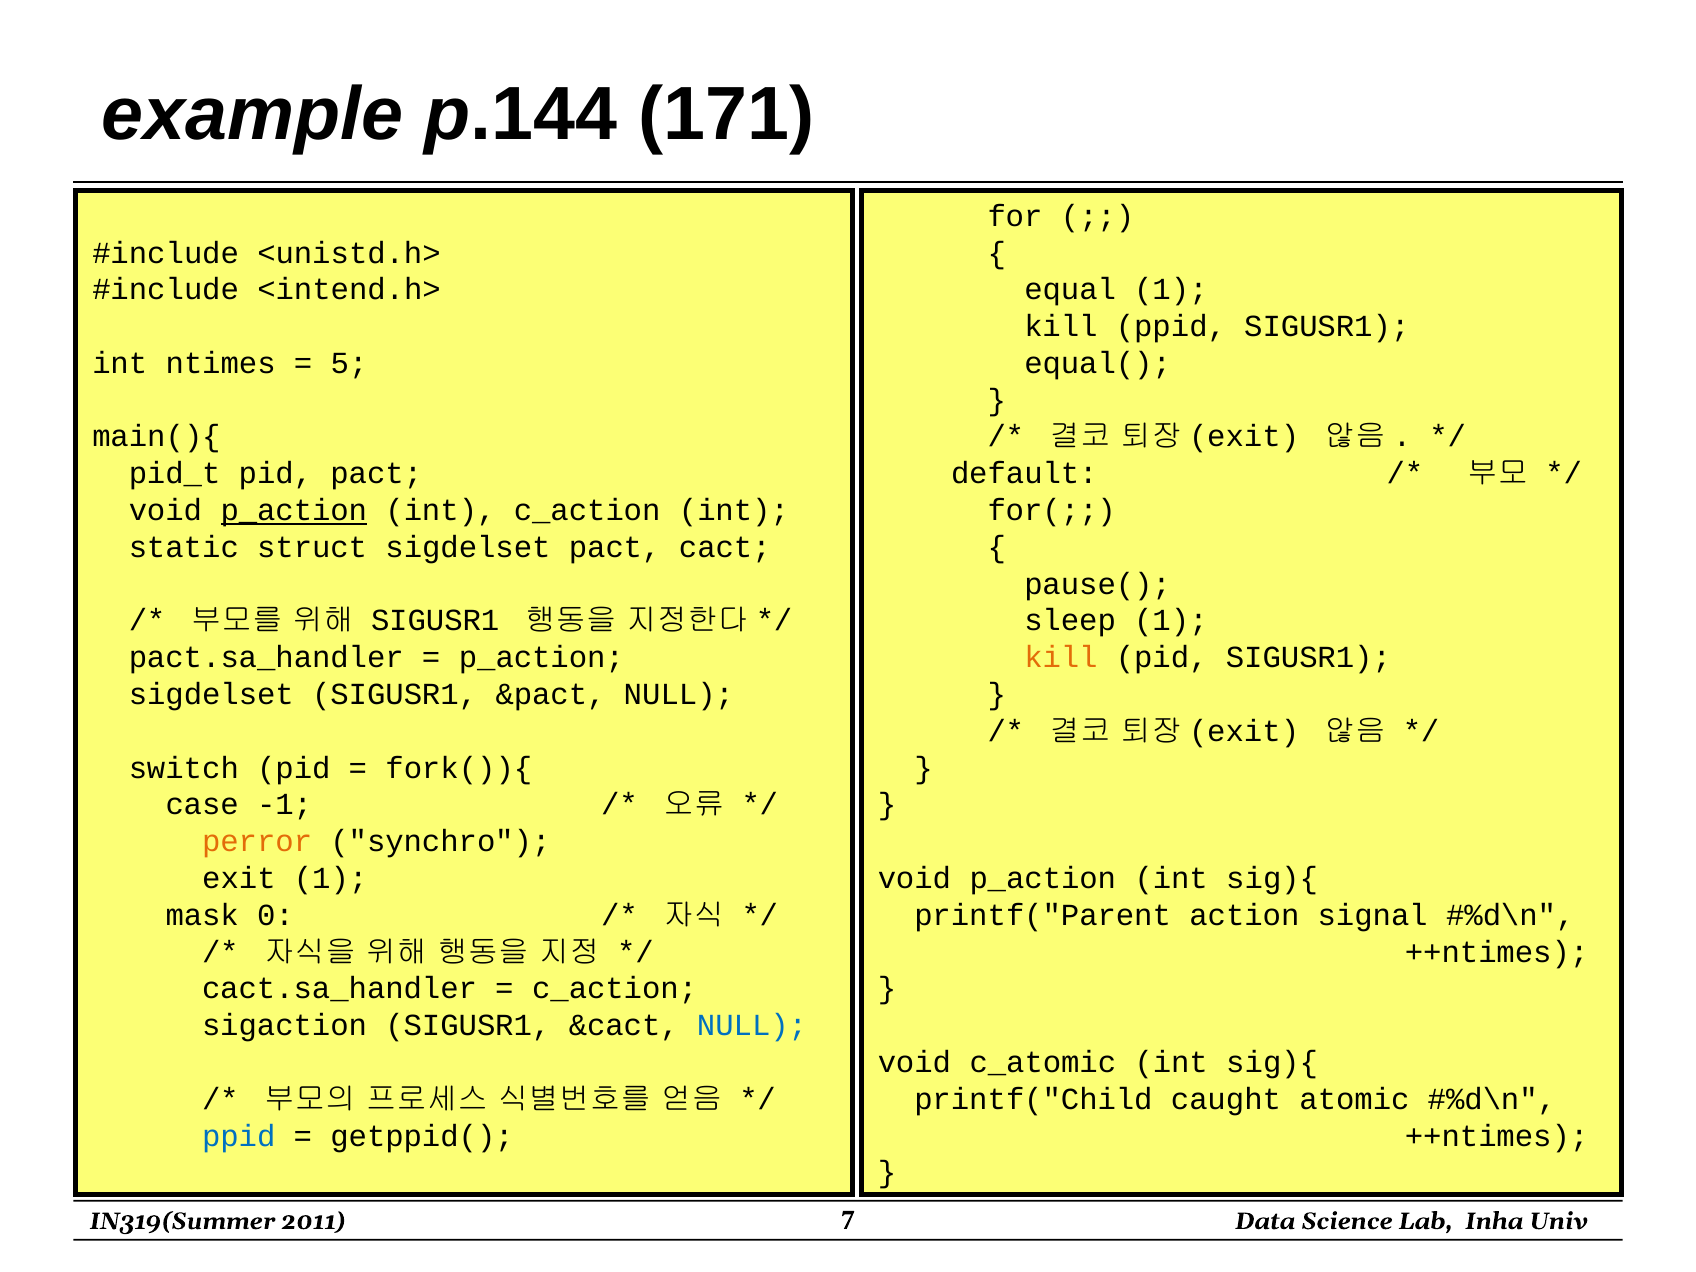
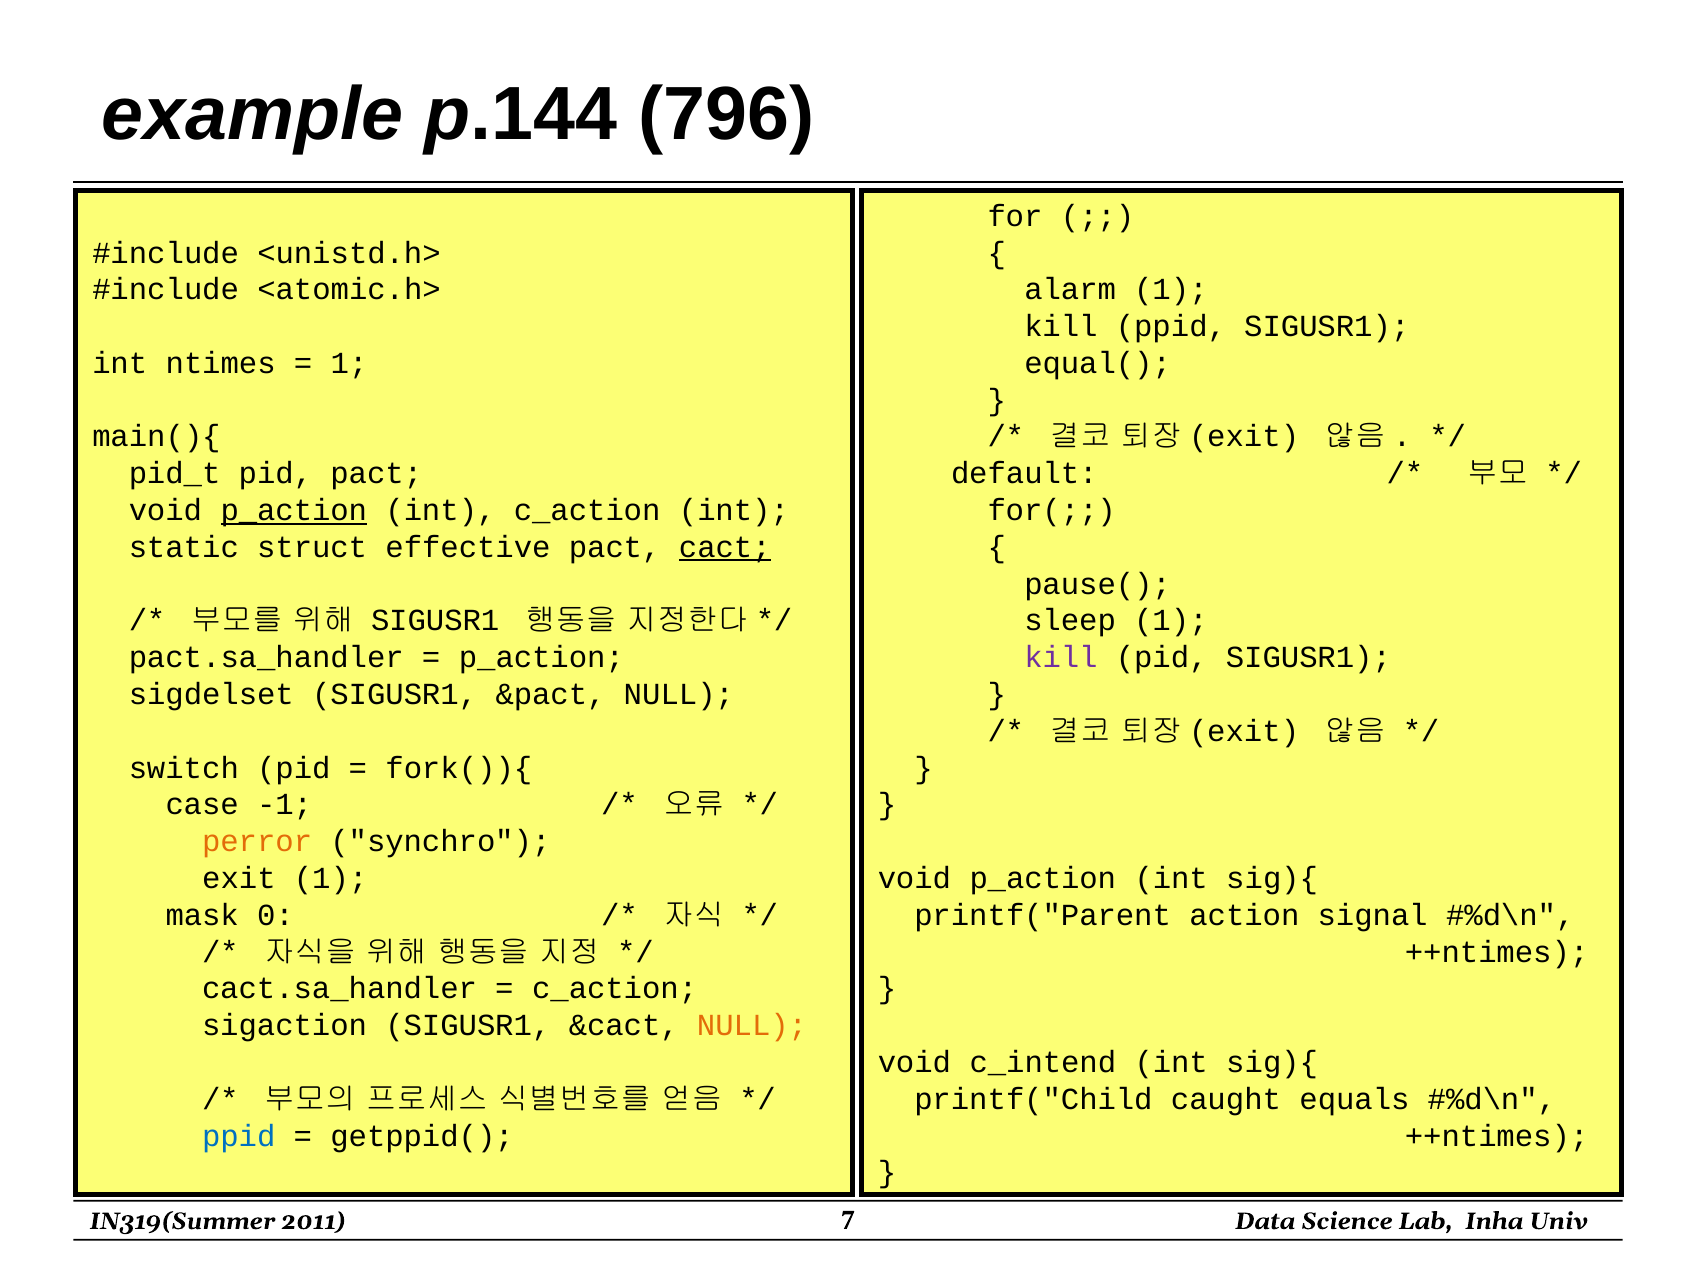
171: 171 -> 796
<intend.h>: <intend.h> -> <atomic.h>
equal: equal -> alarm
5 at (349, 363): 5 -> 1
struct sigdelset: sigdelset -> effective
cact underline: none -> present
kill at (1061, 658) colour: orange -> purple
NULL at (752, 1026) colour: blue -> orange
c_atomic: c_atomic -> c_intend
atomic: atomic -> equals
